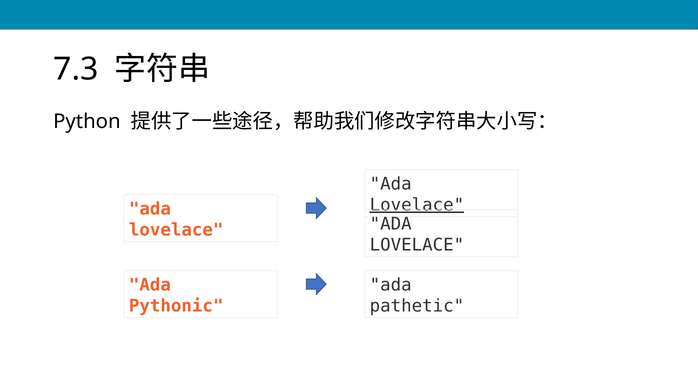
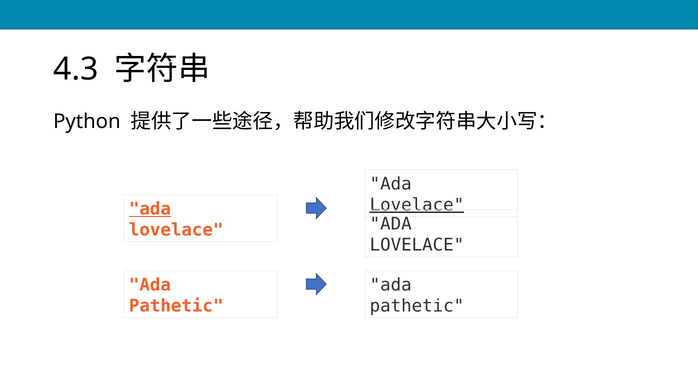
7.3: 7.3 -> 4.3
ada at (150, 210) underline: none -> present
Pythonic at (176, 307): Pythonic -> Pathetic
